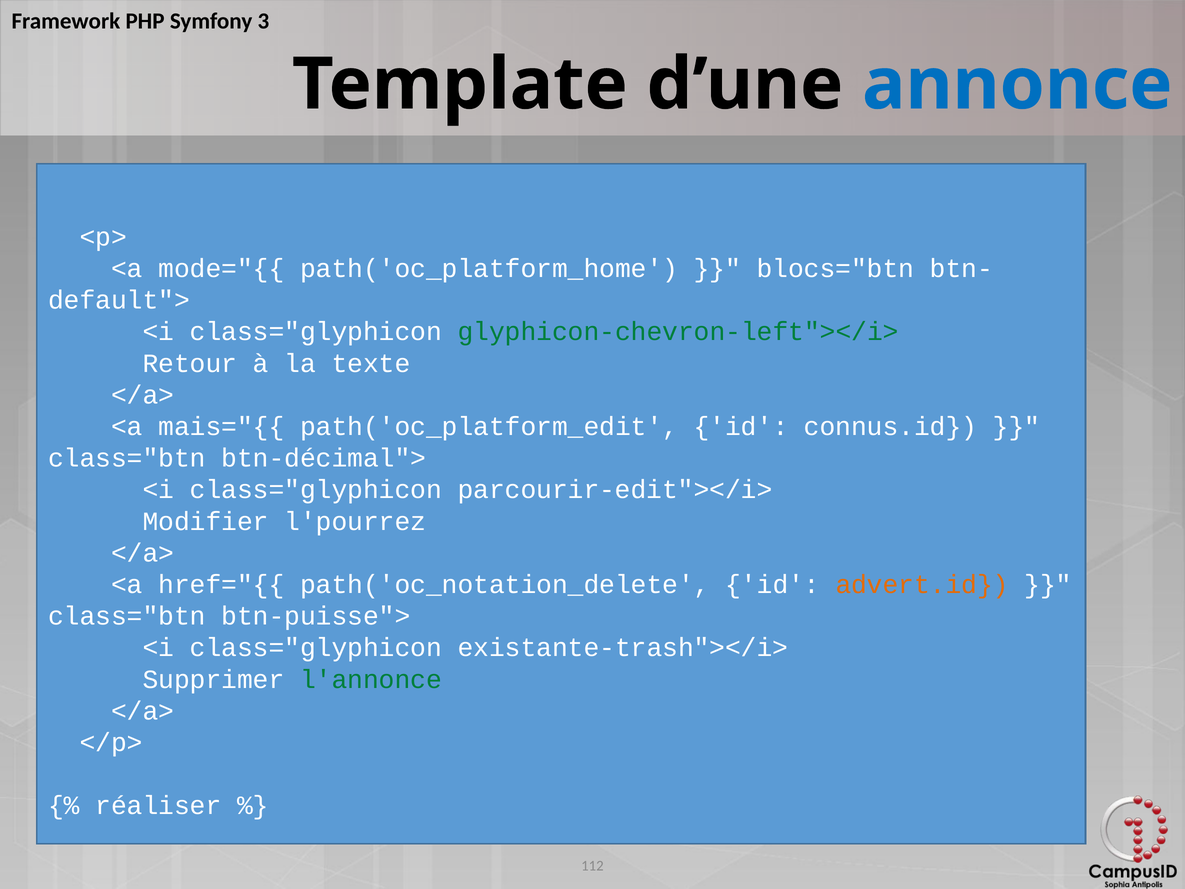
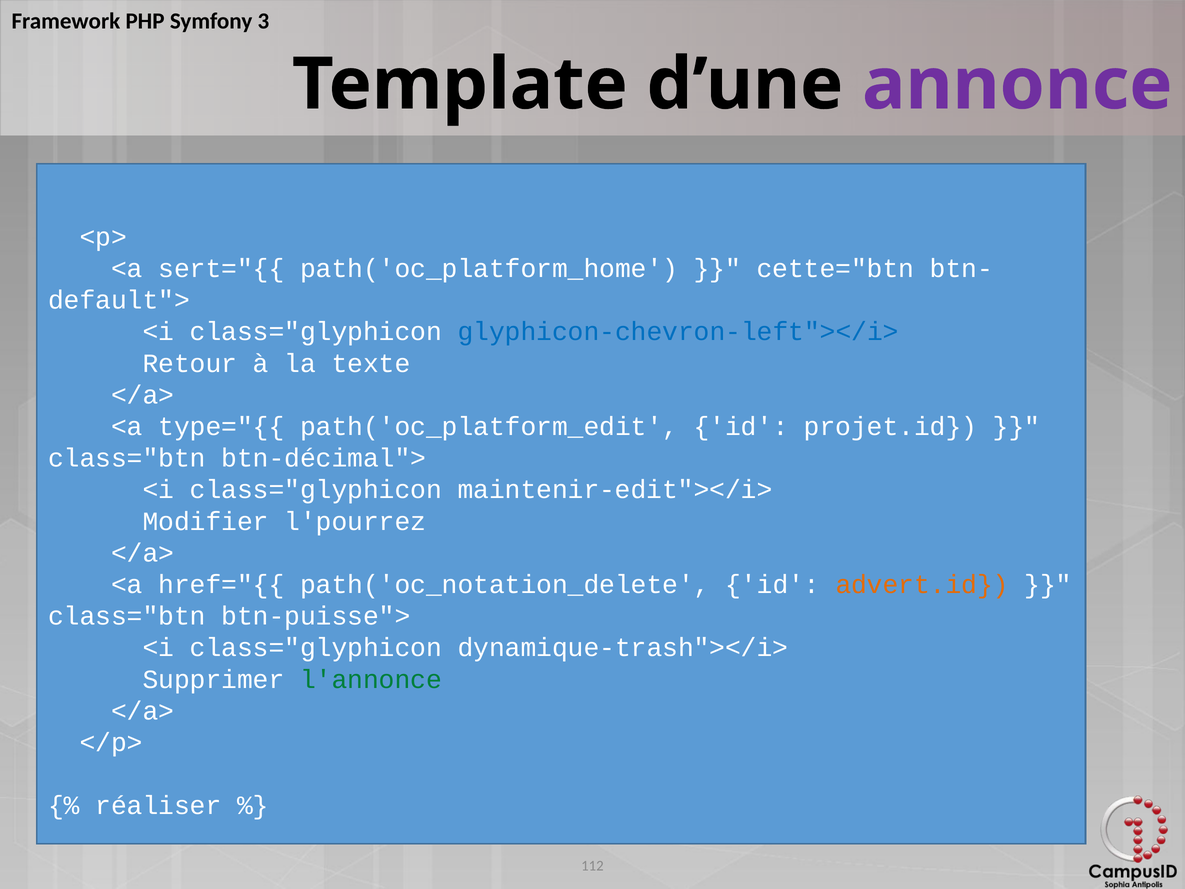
annonce colour: blue -> purple
mode="{{: mode="{{ -> sert="{{
blocs="btn: blocs="btn -> cette="btn
glyphicon-chevron-left"></i> colour: green -> blue
mais="{{: mais="{{ -> type="{{
connus.id: connus.id -> projet.id
parcourir-edit"></i>: parcourir-edit"></i> -> maintenir-edit"></i>
existante-trash"></i>: existante-trash"></i> -> dynamique-trash"></i>
